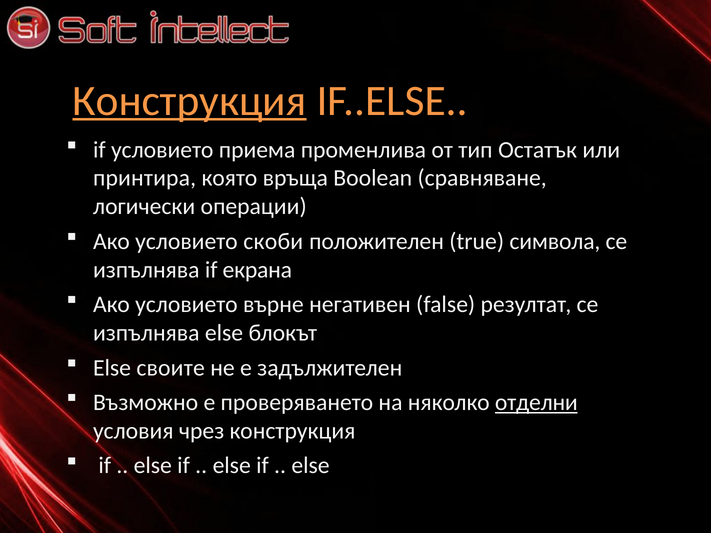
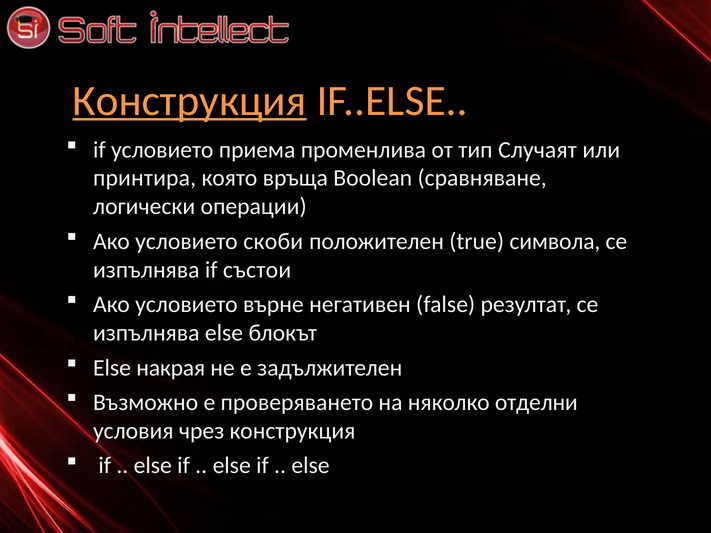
Остатък: Остатък -> Случаят
екрана: екрана -> състои
своите: своите -> накрая
отделни underline: present -> none
